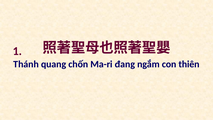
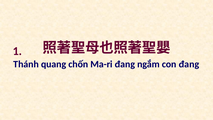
con thiên: thiên -> đang
